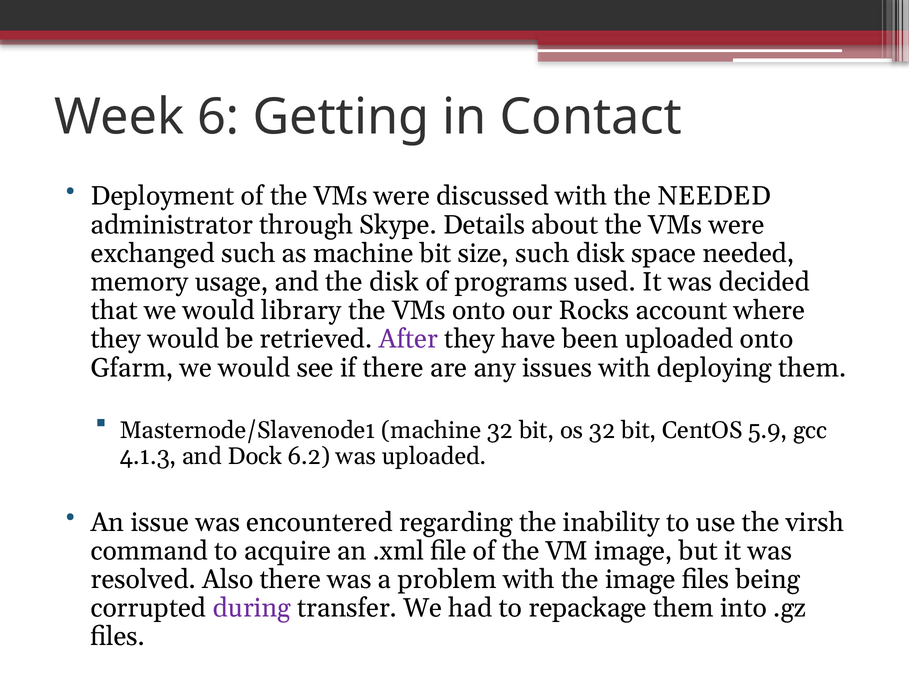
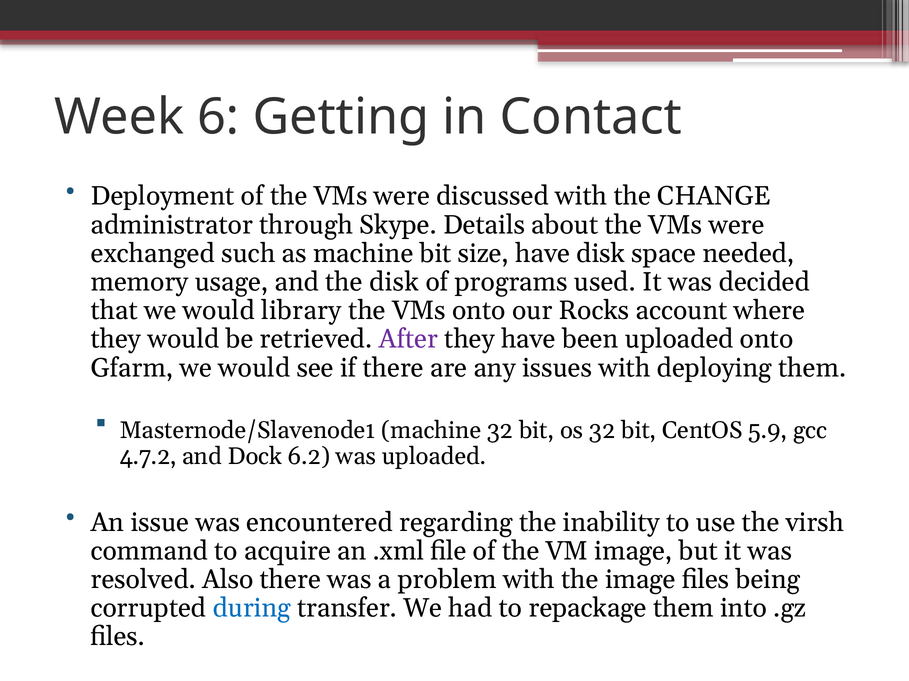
the NEEDED: NEEDED -> CHANGE
size such: such -> have
4.1.3: 4.1.3 -> 4.7.2
during colour: purple -> blue
